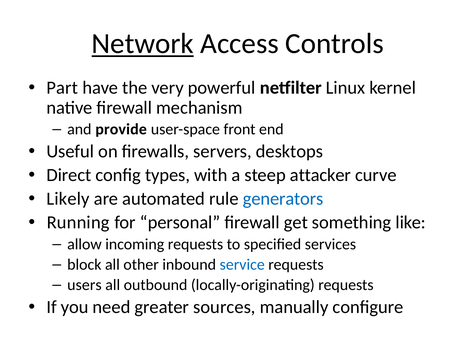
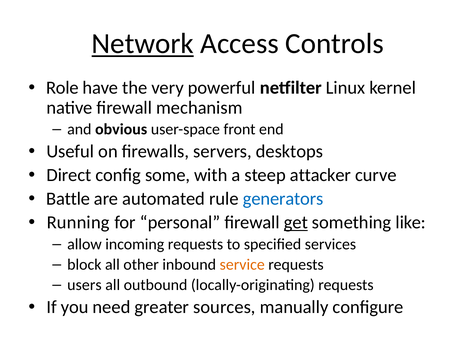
Part: Part -> Role
provide: provide -> obvious
types: types -> some
Likely: Likely -> Battle
get underline: none -> present
service colour: blue -> orange
